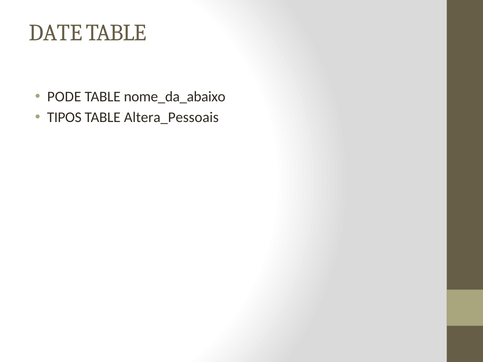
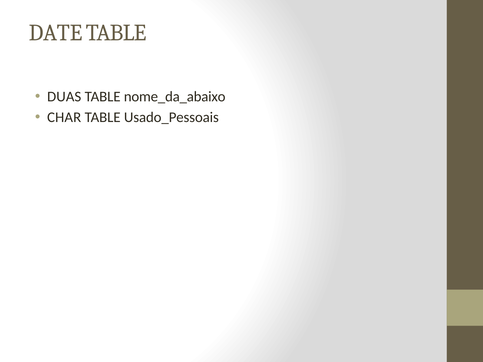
PODE: PODE -> DUAS
TIPOS: TIPOS -> CHAR
Altera_Pessoais: Altera_Pessoais -> Usado_Pessoais
